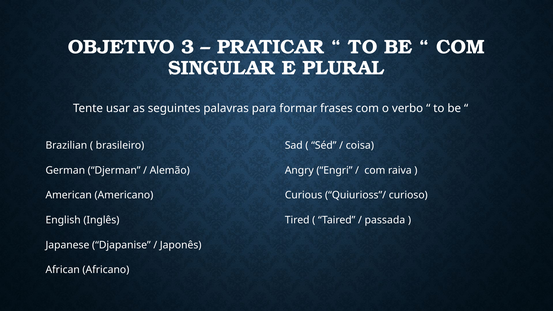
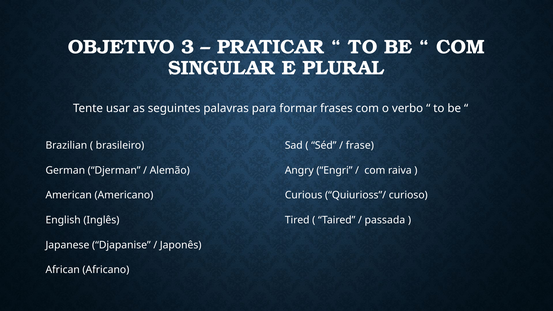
coisa: coisa -> frase
